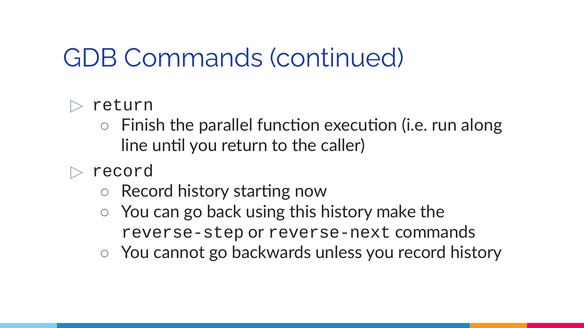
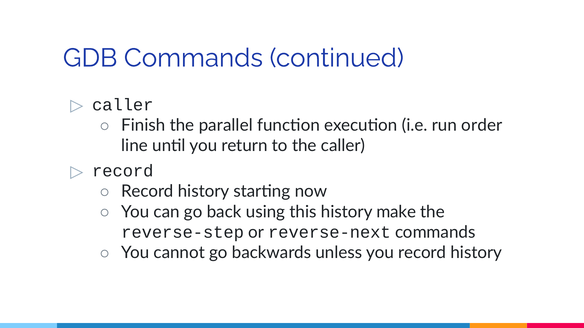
return at (123, 105): return -> caller
along: along -> order
